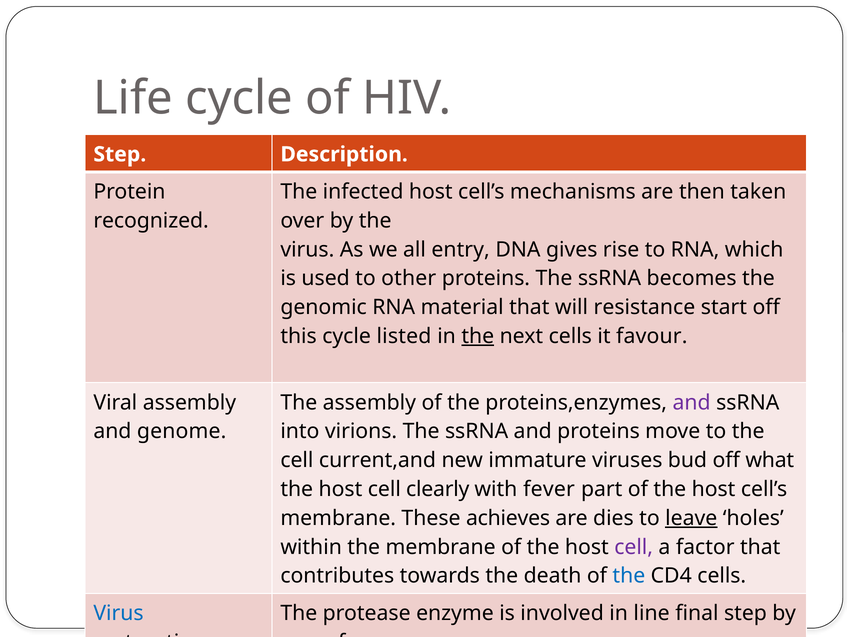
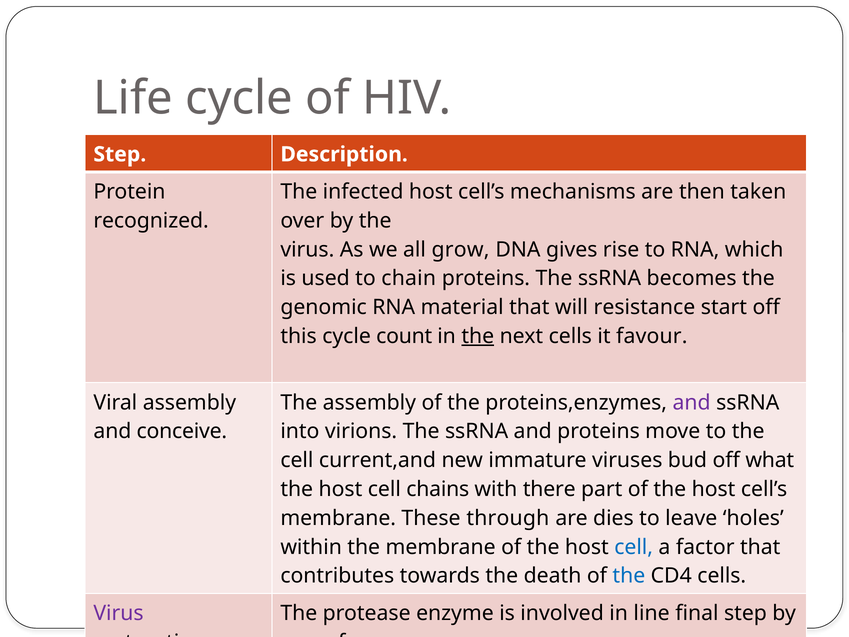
entry: entry -> grow
other: other -> chain
listed: listed -> count
genome: genome -> conceive
clearly: clearly -> chains
fever: fever -> there
achieves: achieves -> through
leave underline: present -> none
cell at (634, 547) colour: purple -> blue
Virus at (118, 613) colour: blue -> purple
